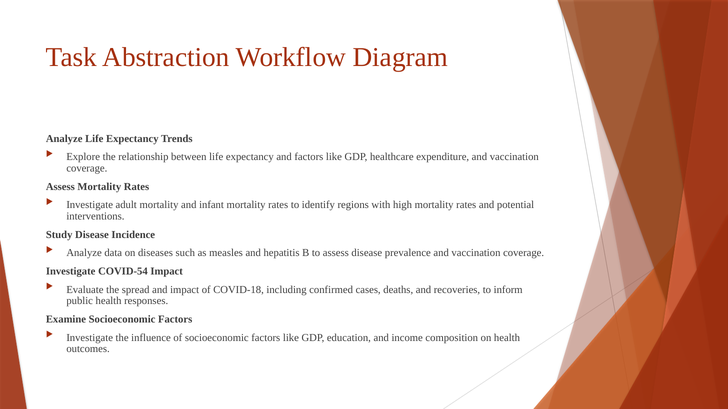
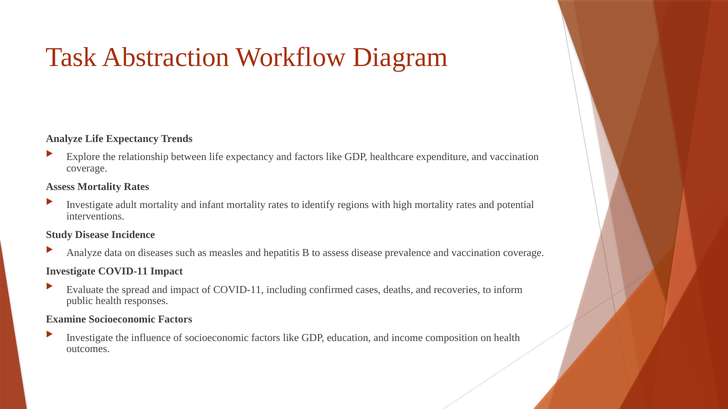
Investigate COVID-54: COVID-54 -> COVID-11
of COVID-18: COVID-18 -> COVID-11
